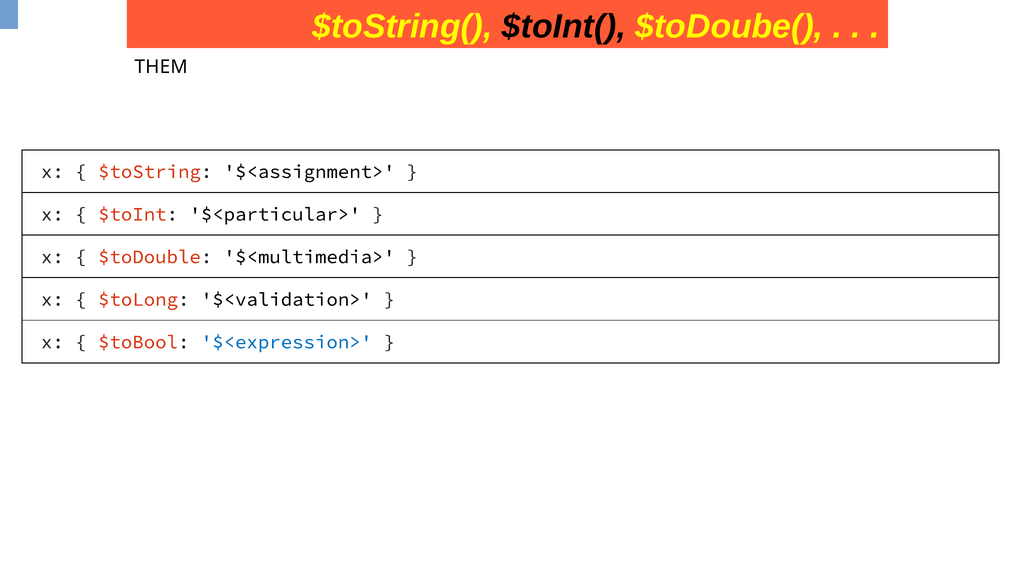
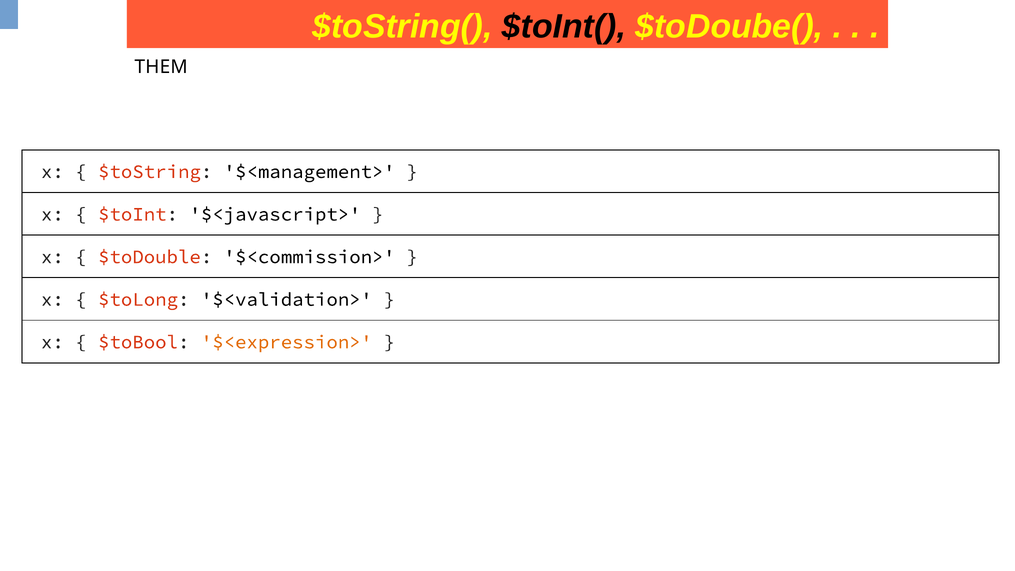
$<assignment>: $<assignment> -> $<management>
$<particular>: $<particular> -> $<javascript>
$<multimedia>: $<multimedia> -> $<commission>
$<expression> colour: blue -> orange
